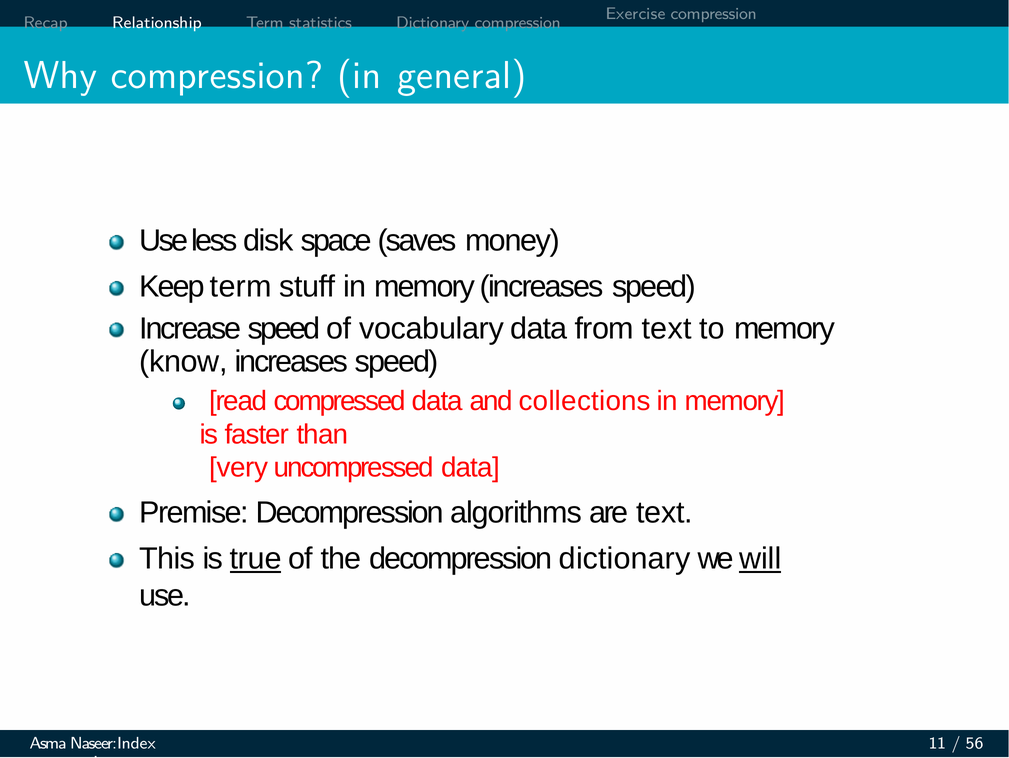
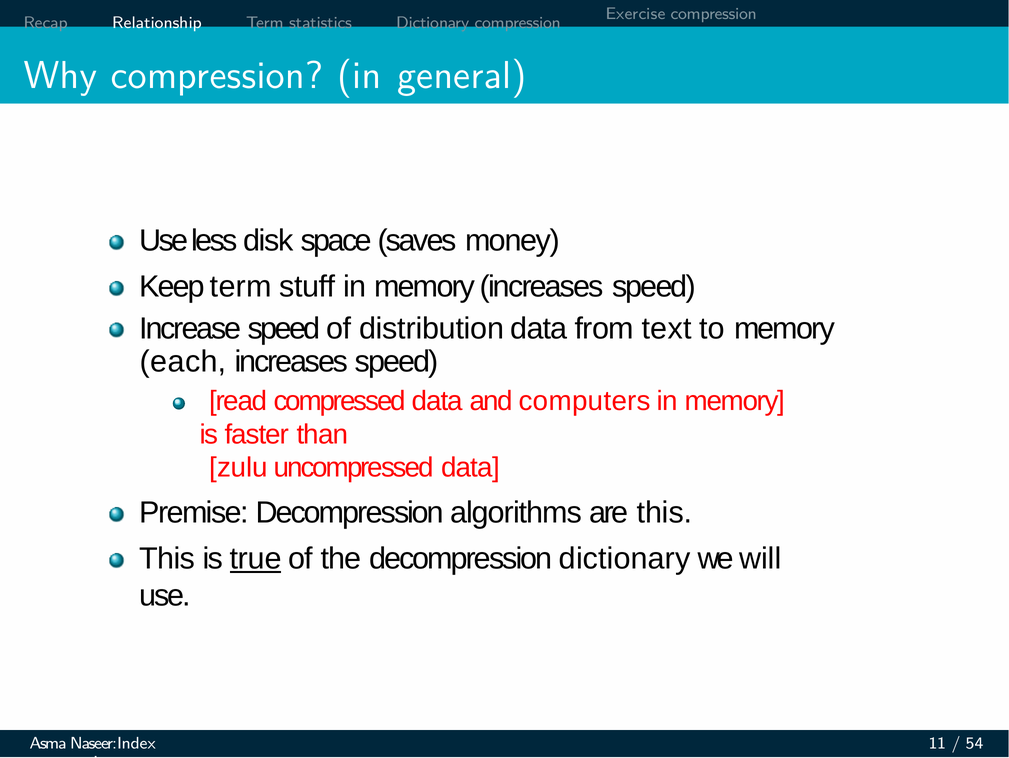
vocabulary: vocabulary -> distribution
know: know -> each
collections: collections -> computers
very: very -> zulu
are text: text -> this
will underline: present -> none
56: 56 -> 54
